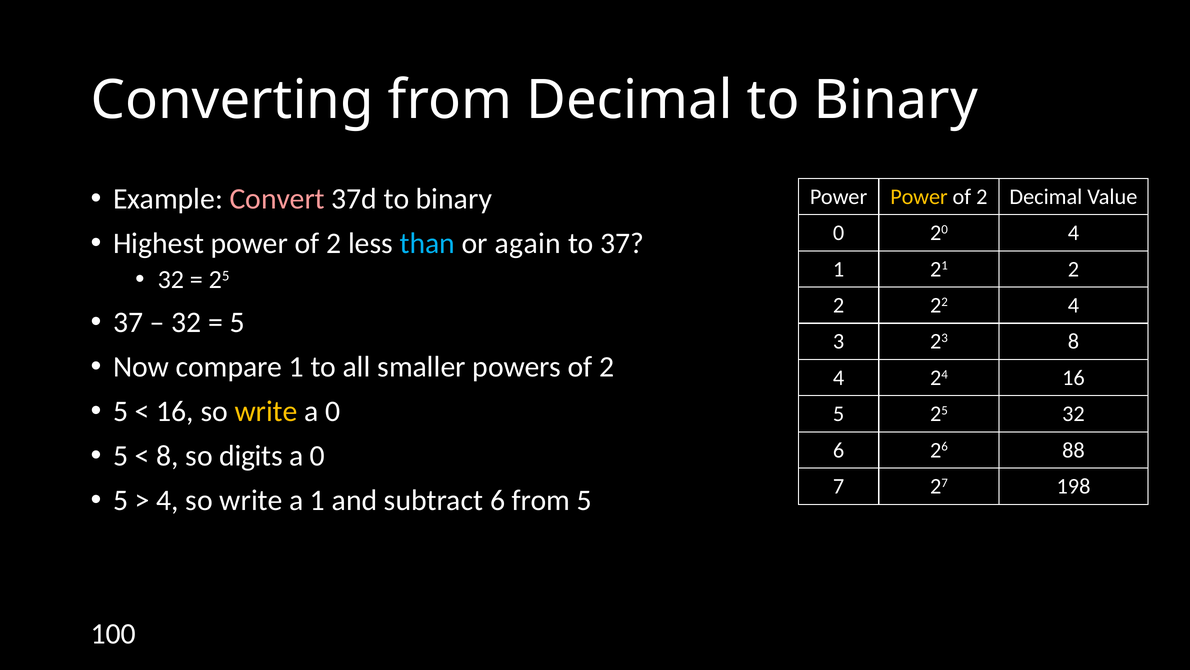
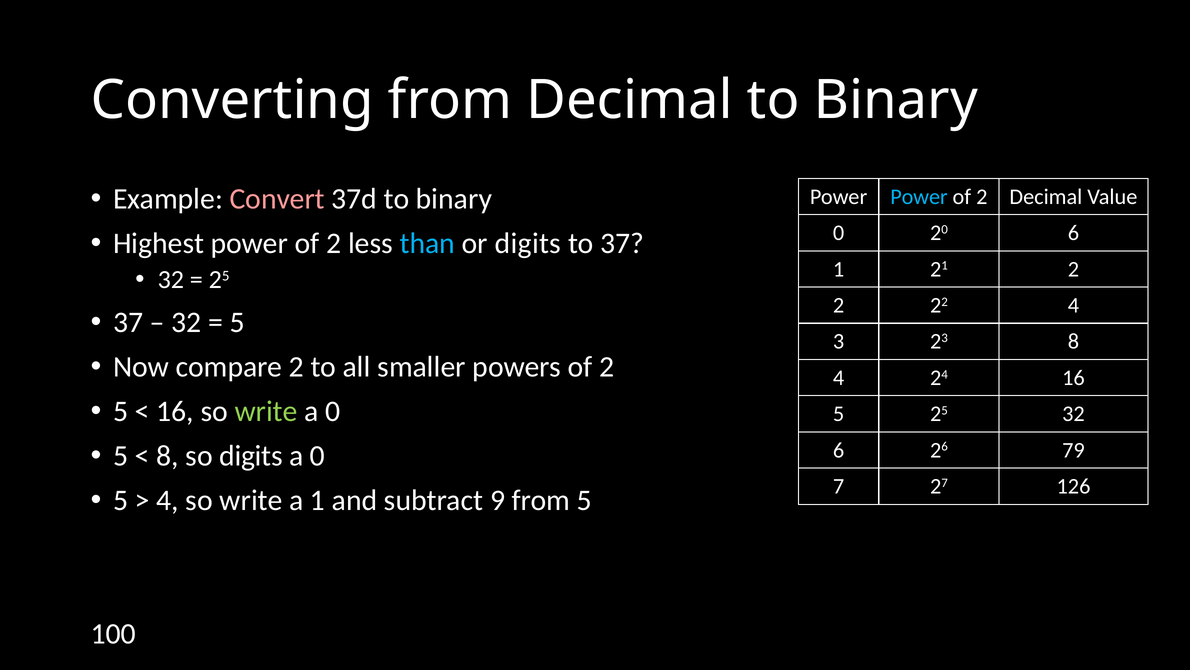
Power at (919, 197) colour: yellow -> light blue
20 4: 4 -> 6
or again: again -> digits
compare 1: 1 -> 2
write at (266, 411) colour: yellow -> light green
88: 88 -> 79
198: 198 -> 126
subtract 6: 6 -> 9
